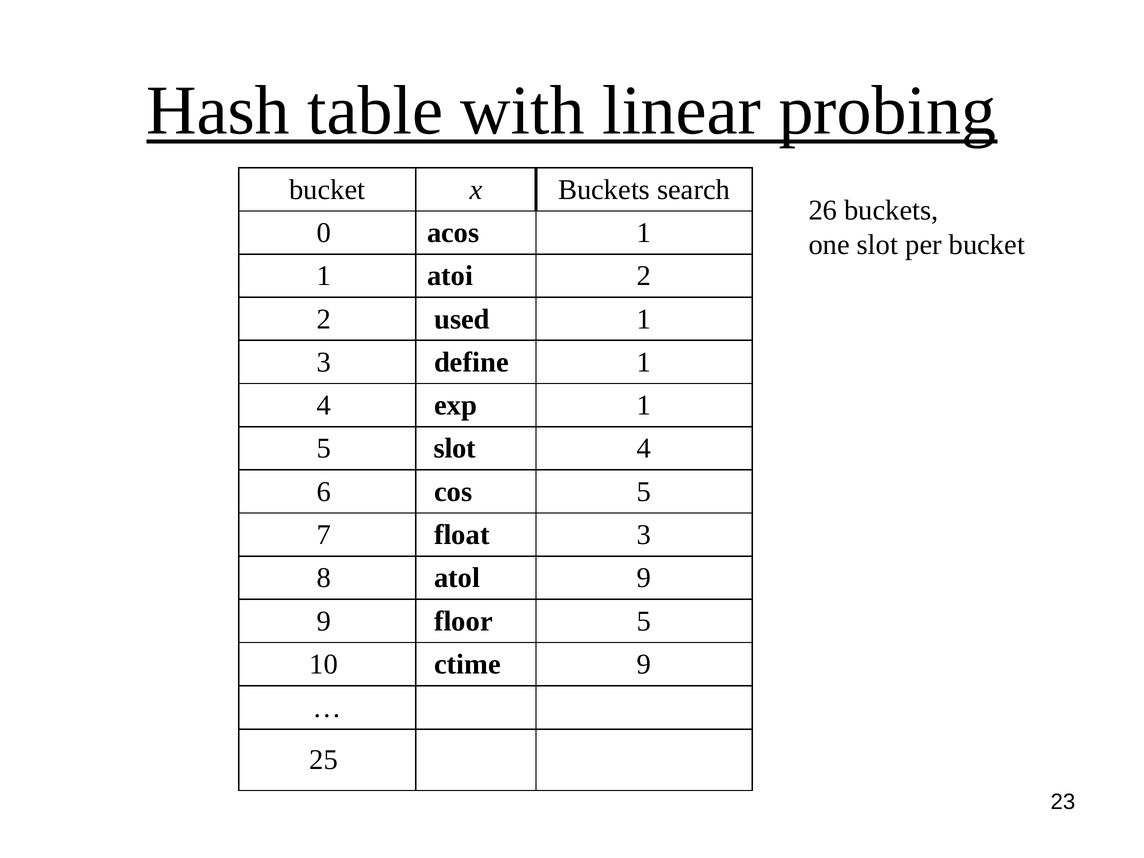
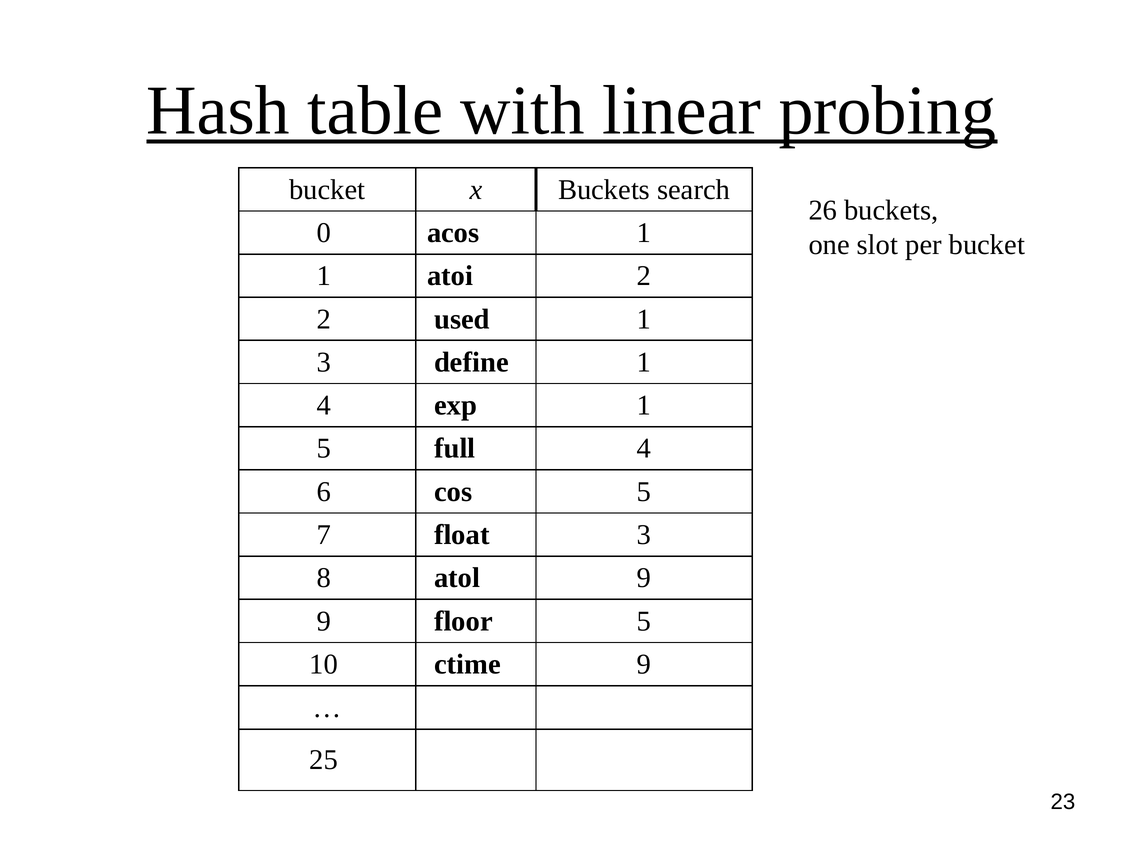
5 slot: slot -> full
